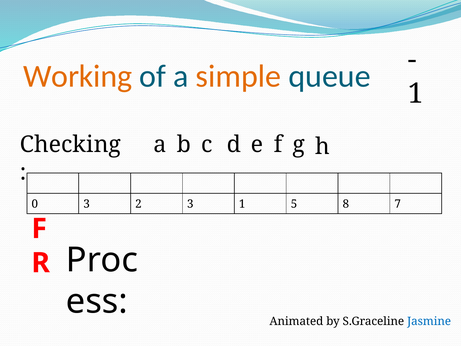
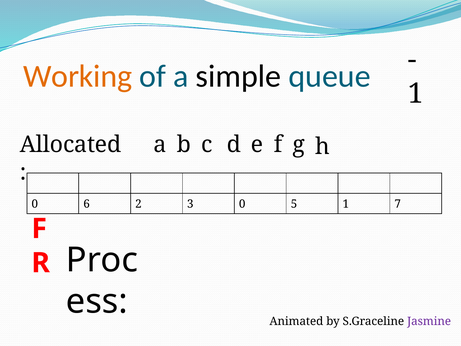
simple colour: orange -> black
Checking: Checking -> Allocated
0 3: 3 -> 6
3 1: 1 -> 0
5 8: 8 -> 1
Jasmine colour: blue -> purple
